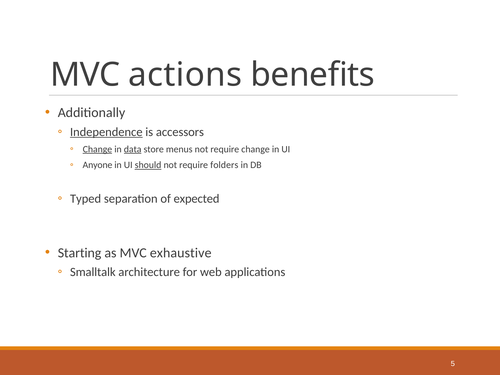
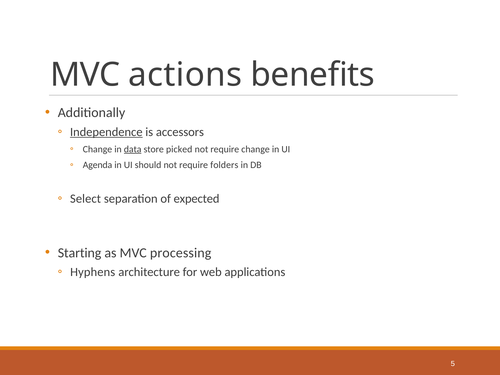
Change at (97, 149) underline: present -> none
menus: menus -> picked
Anyone: Anyone -> Agenda
should underline: present -> none
Typed: Typed -> Select
exhaustive: exhaustive -> processing
Smalltalk: Smalltalk -> Hyphens
